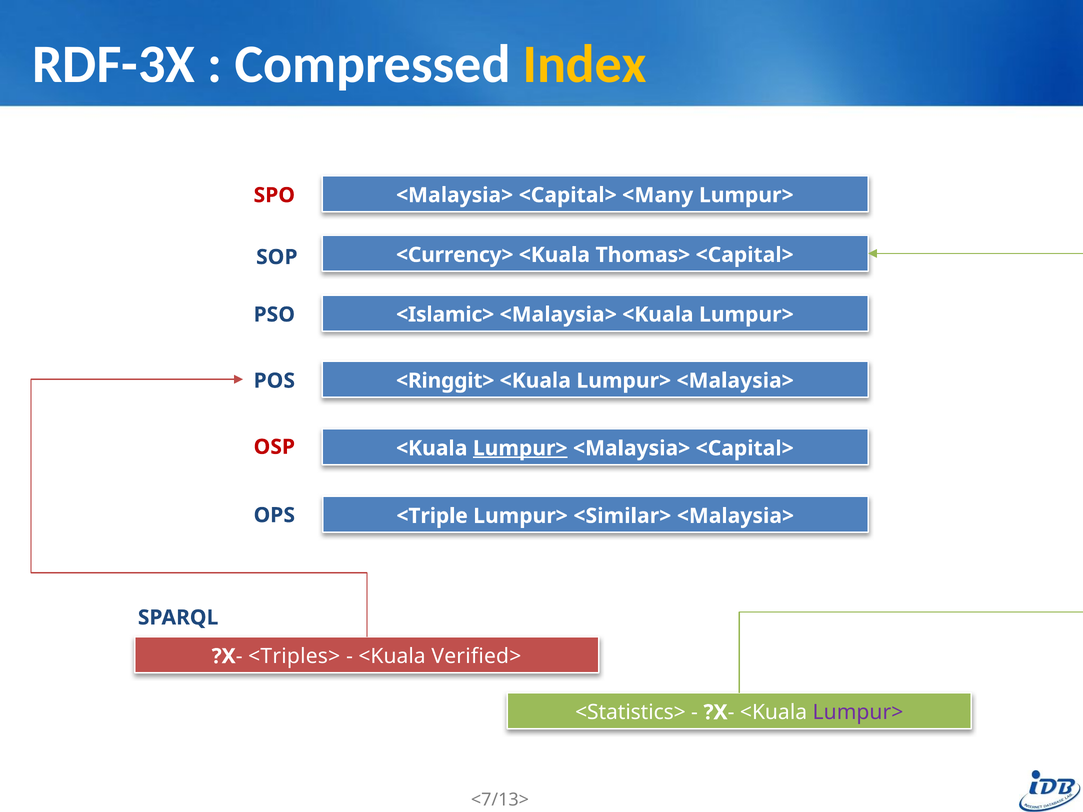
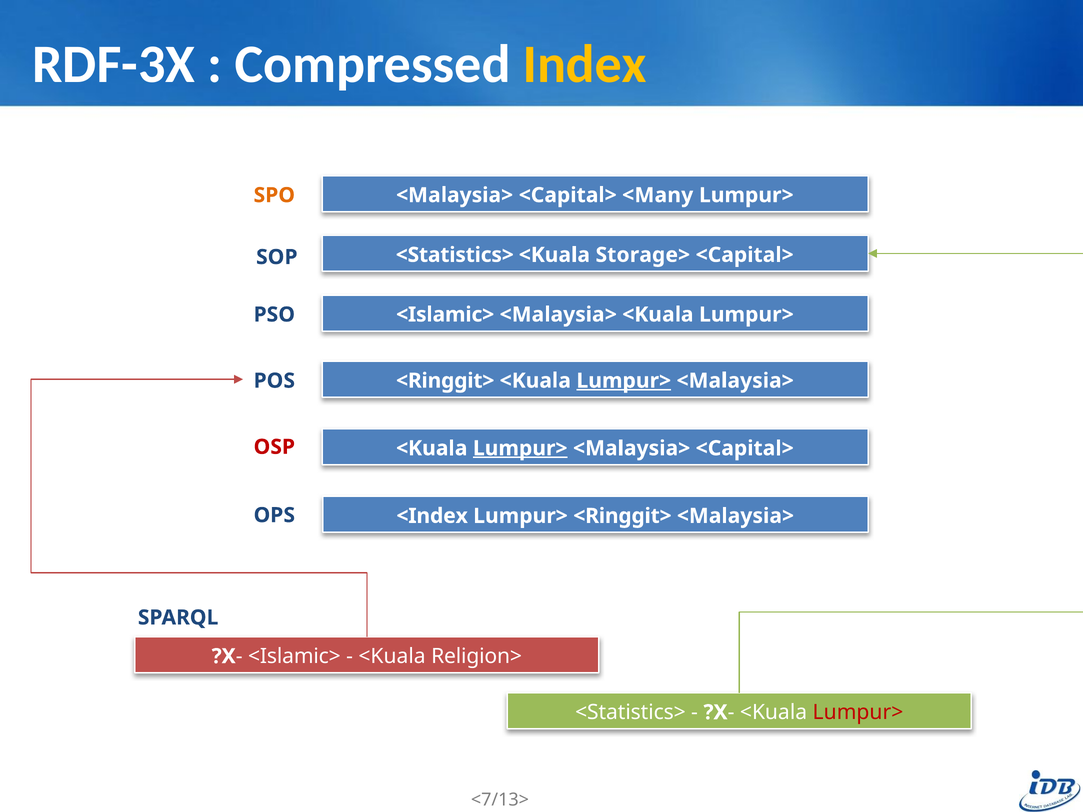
SPO colour: red -> orange
<Currency> at (455, 255): <Currency> -> <Statistics>
Thomas>: Thomas> -> Storage>
Lumpur> at (624, 381) underline: none -> present
<Triple: <Triple -> <Index
<Similar> at (622, 516): <Similar> -> <Ringgit>
?X- <Triples>: <Triples> -> <Islamic>
Verified>: Verified> -> Religion>
Lumpur> at (858, 713) colour: purple -> red
